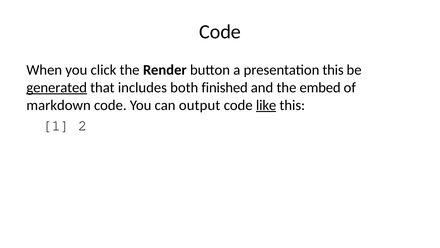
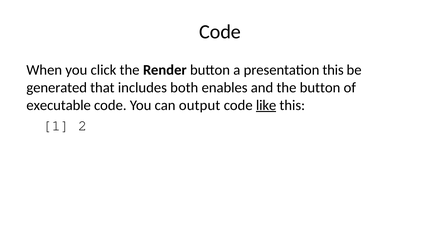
generated underline: present -> none
finished: finished -> enables
the embed: embed -> button
markdown: markdown -> executable
